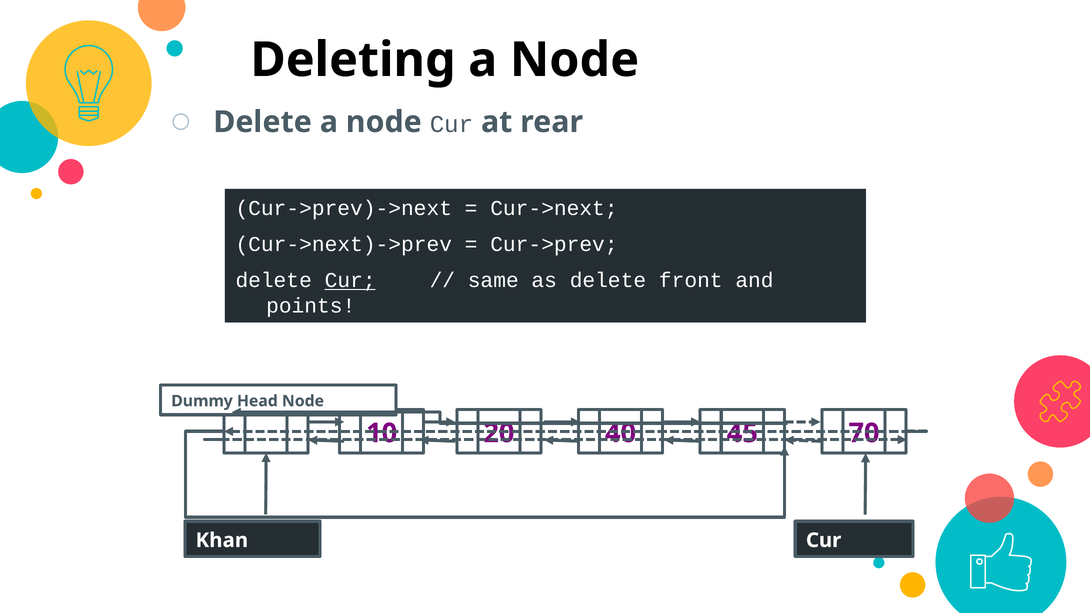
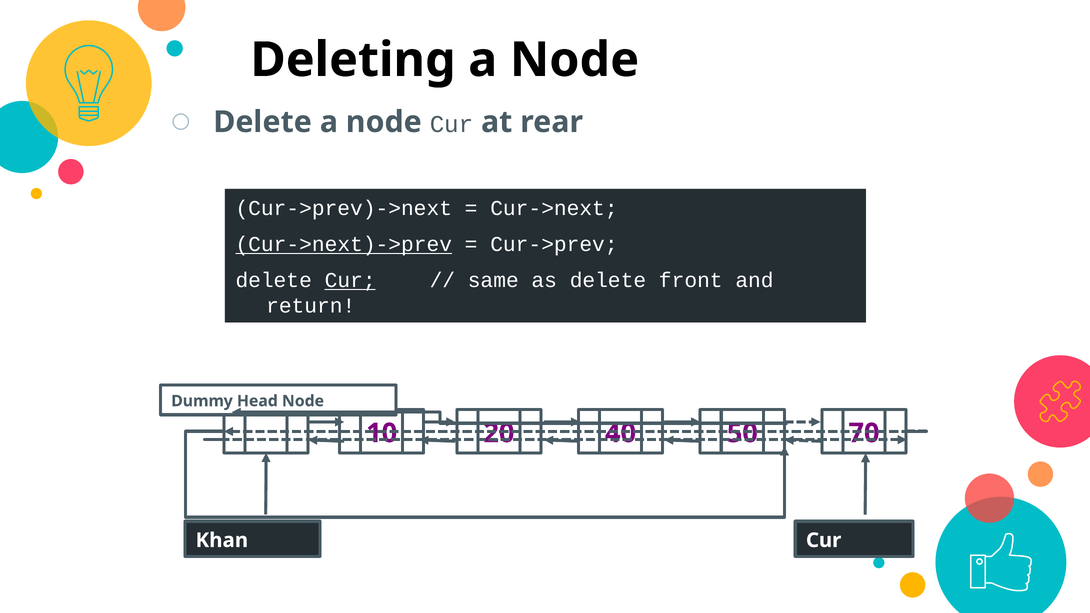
Cur->next)->prev underline: none -> present
points: points -> return
45: 45 -> 50
